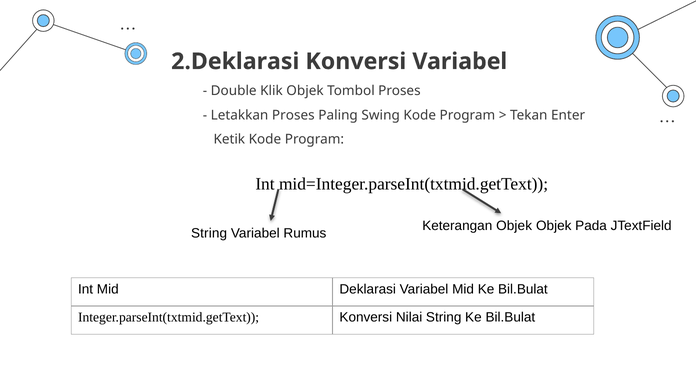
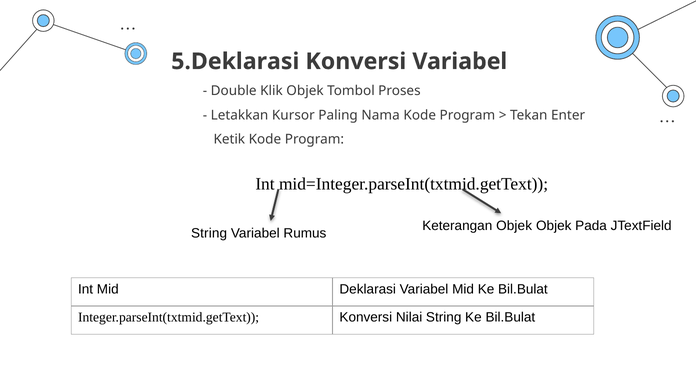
2.Deklarasi: 2.Deklarasi -> 5.Deklarasi
Letakkan Proses: Proses -> Kursor
Swing: Swing -> Nama
